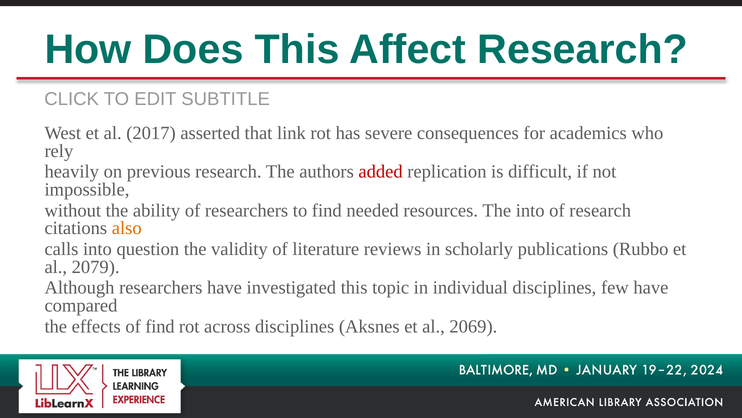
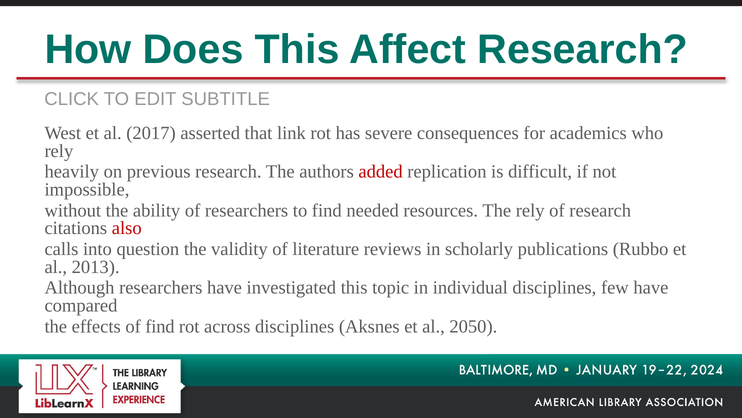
The into: into -> rely
also colour: orange -> red
2079: 2079 -> 2013
2069: 2069 -> 2050
